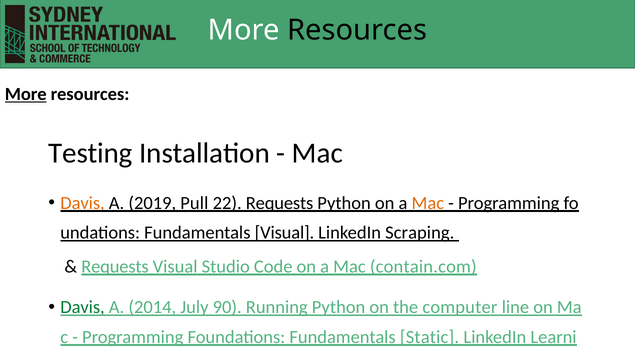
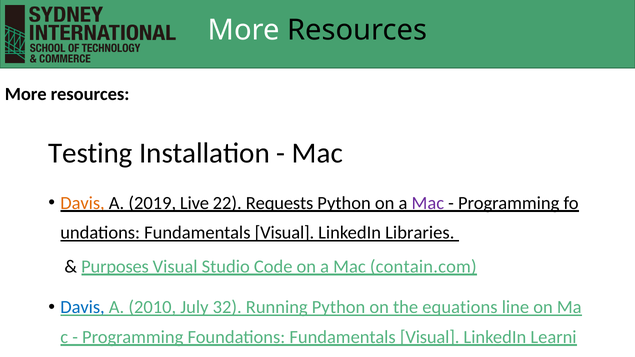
More at (26, 94) underline: present -> none
Pull: Pull -> Live
Mac at (428, 203) colour: orange -> purple
Scraping: Scraping -> Libraries
Requests at (115, 267): Requests -> Purposes
Davis at (83, 307) colour: green -> blue
2014: 2014 -> 2010
90: 90 -> 32
computer: computer -> equations
Foundations Fundamentals Static: Static -> Visual
